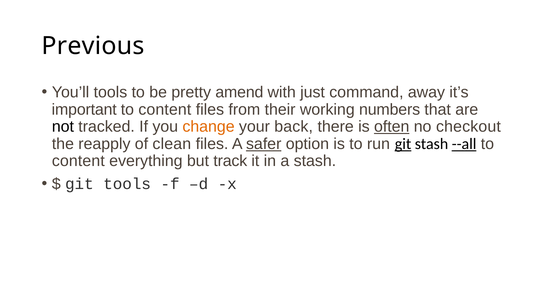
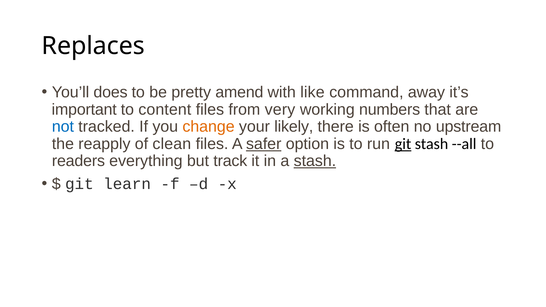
Previous: Previous -> Replaces
You’ll tools: tools -> does
just: just -> like
their: their -> very
not colour: black -> blue
back: back -> likely
often underline: present -> none
checkout: checkout -> upstream
--all underline: present -> none
content at (78, 161): content -> readers
stash at (315, 161) underline: none -> present
git tools: tools -> learn
